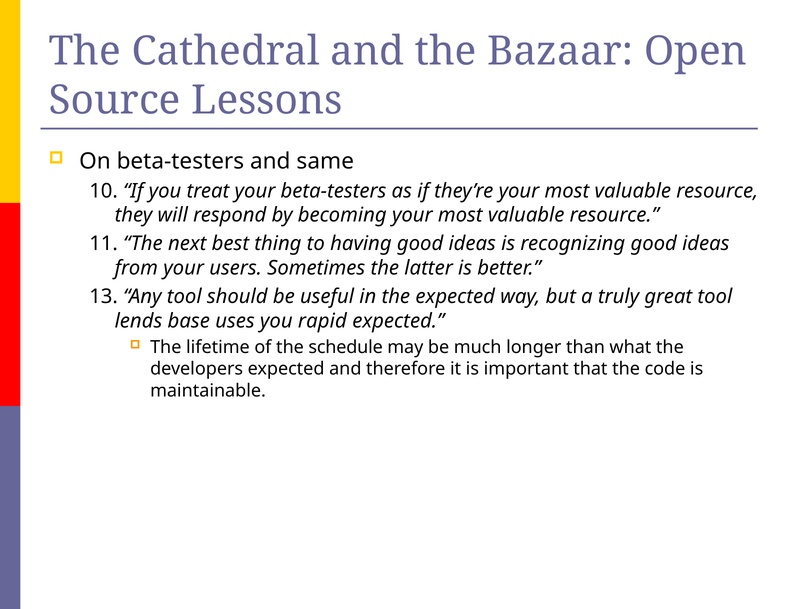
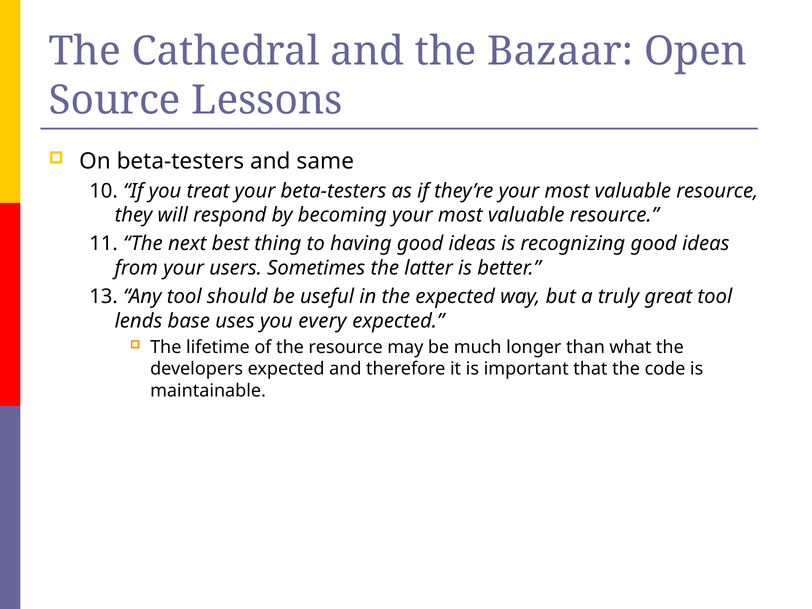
rapid: rapid -> every
the schedule: schedule -> resource
